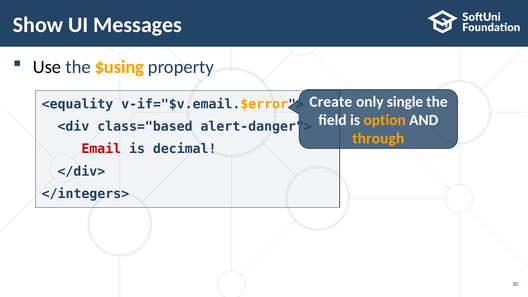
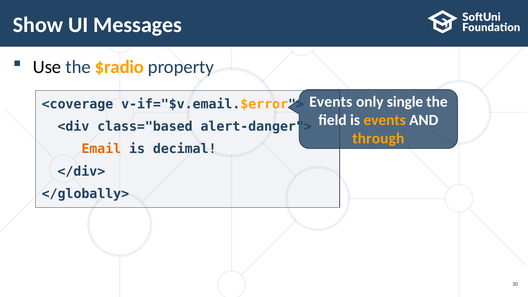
$using: $using -> $radio
Create at (331, 102): Create -> Events
<equality: <equality -> <coverage
is option: option -> events
Email colour: red -> orange
</integers>: </integers> -> </globally>
